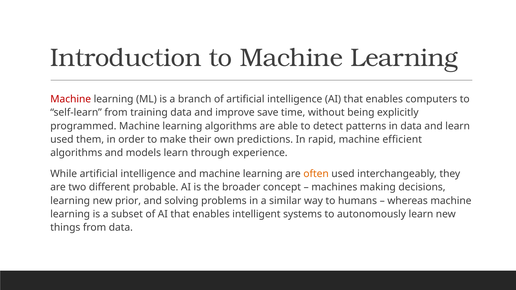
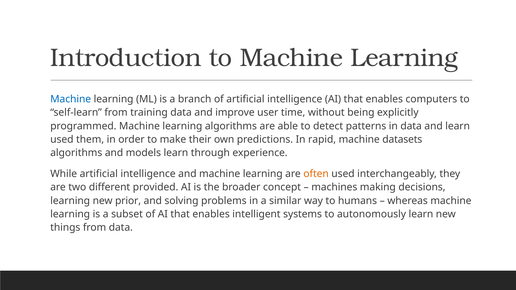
Machine at (71, 99) colour: red -> blue
save: save -> user
efficient: efficient -> datasets
probable: probable -> provided
